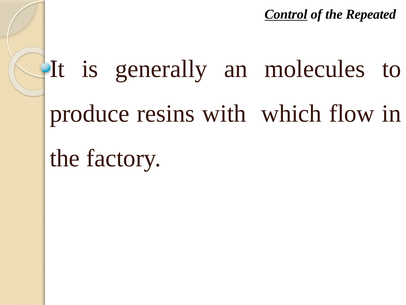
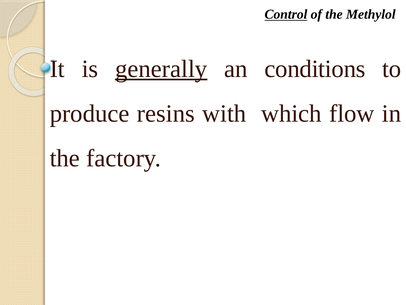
Repeated: Repeated -> Methylol
generally underline: none -> present
molecules: molecules -> conditions
